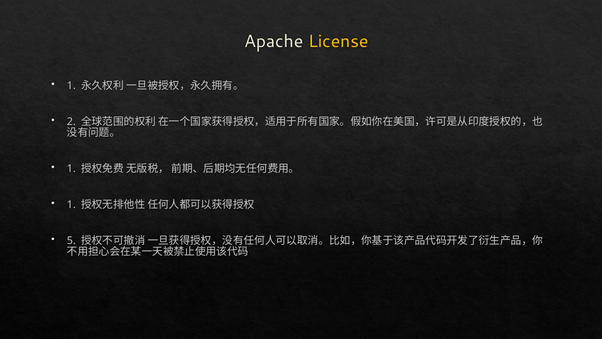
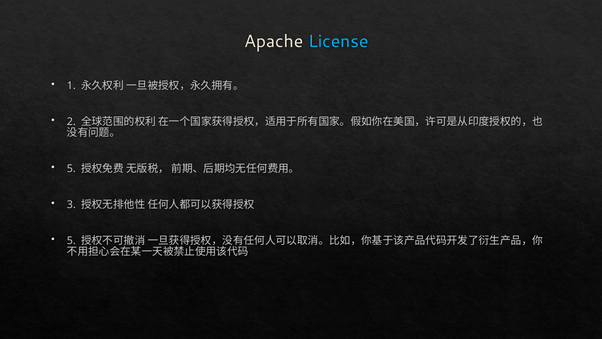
License colour: yellow -> light blue
1 at (71, 169): 1 -> 5
1 at (71, 204): 1 -> 3
